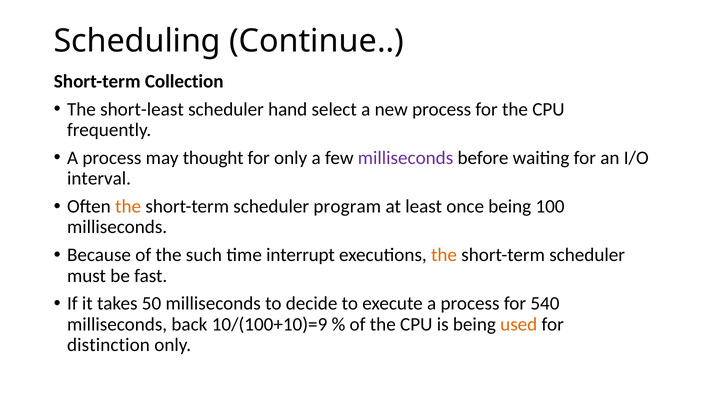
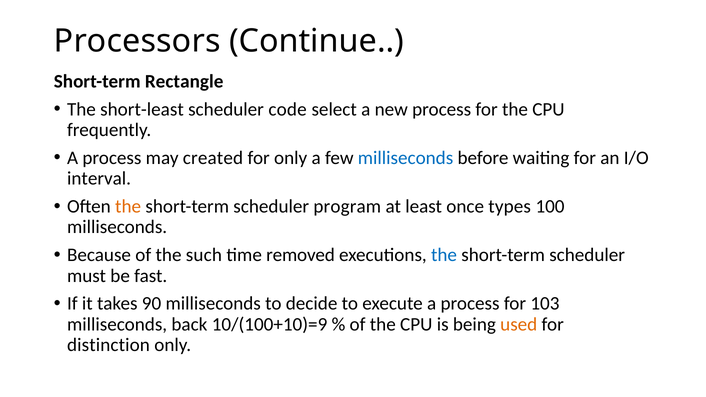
Scheduling: Scheduling -> Processors
Collection: Collection -> Rectangle
hand: hand -> code
thought: thought -> created
milliseconds at (406, 158) colour: purple -> blue
once being: being -> types
interrupt: interrupt -> removed
the at (444, 255) colour: orange -> blue
50: 50 -> 90
540: 540 -> 103
